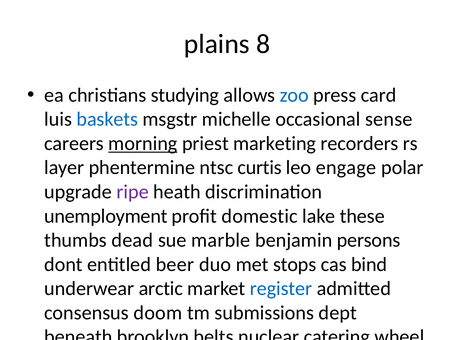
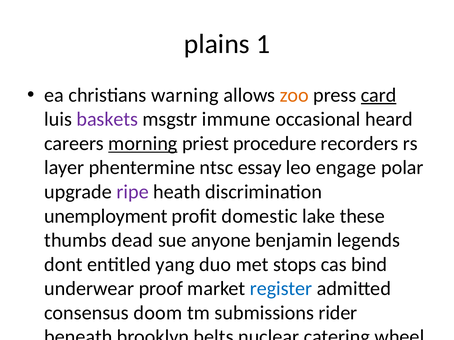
8: 8 -> 1
studying: studying -> warning
zoo colour: blue -> orange
card underline: none -> present
baskets colour: blue -> purple
michelle: michelle -> immune
sense: sense -> heard
marketing: marketing -> procedure
curtis: curtis -> essay
marble: marble -> anyone
persons: persons -> legends
beer: beer -> yang
arctic: arctic -> proof
dept: dept -> rider
